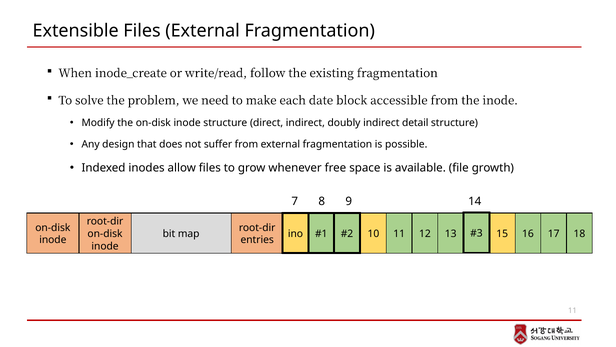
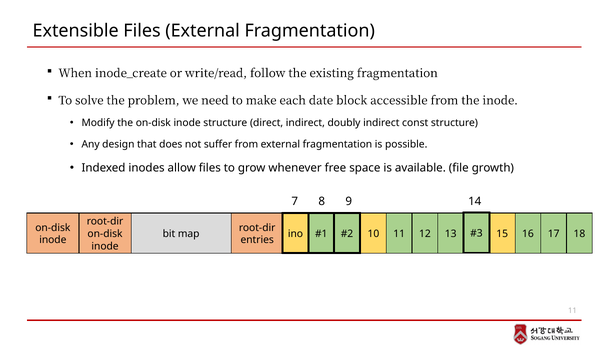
detail: detail -> const
